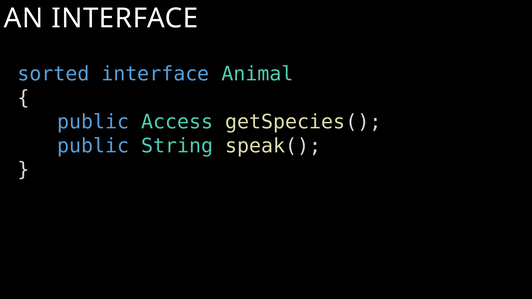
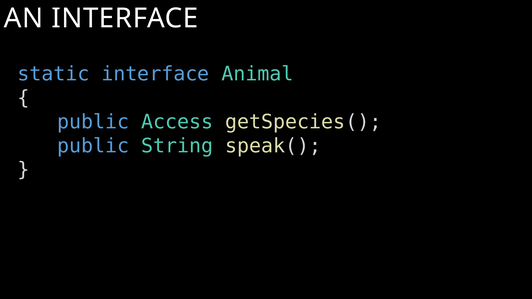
sorted: sorted -> static
